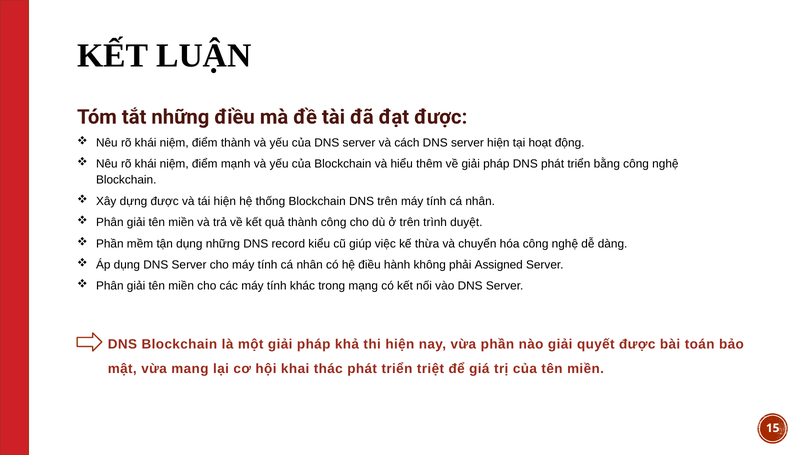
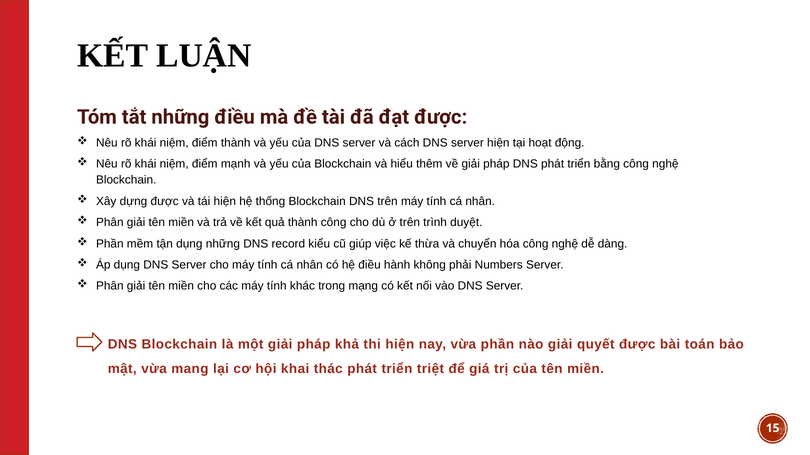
Assigned: Assigned -> Numbers
